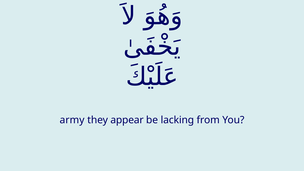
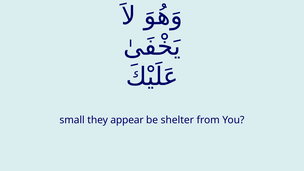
army: army -> small
lacking: lacking -> shelter
